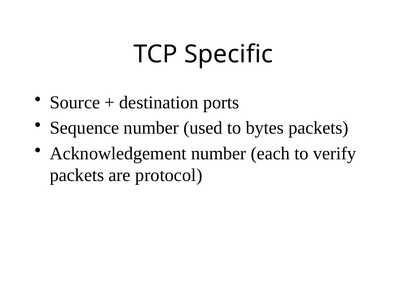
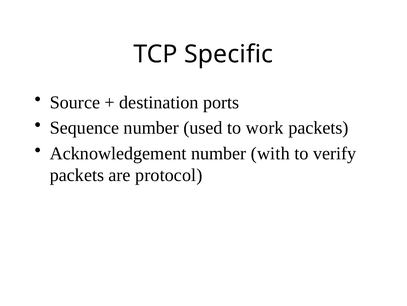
bytes: bytes -> work
each: each -> with
